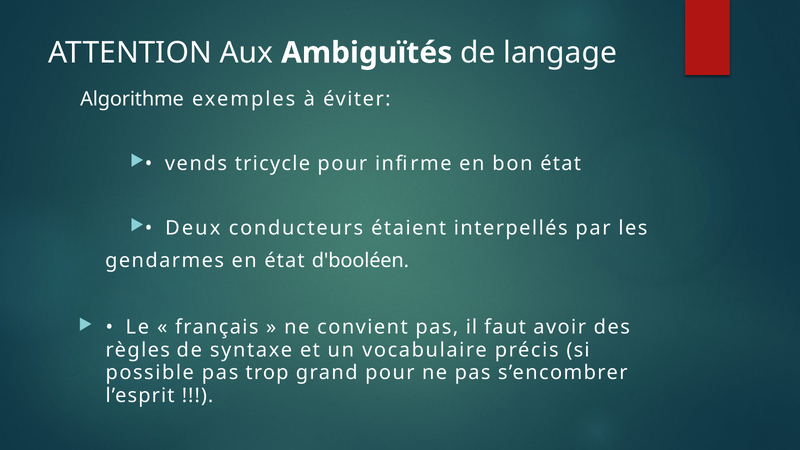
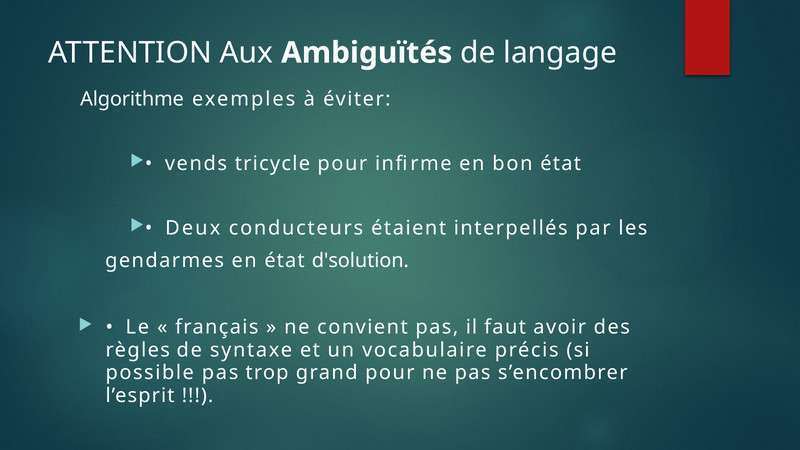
d'booléen: d'booléen -> d'solution
